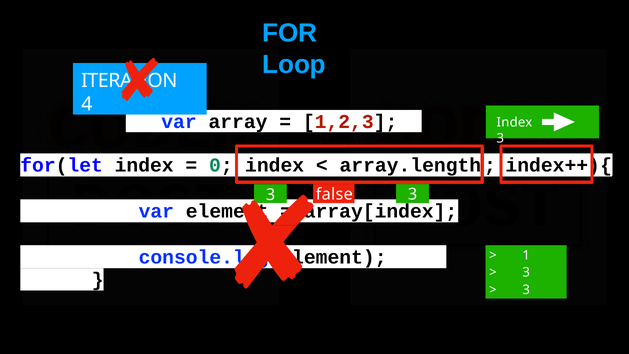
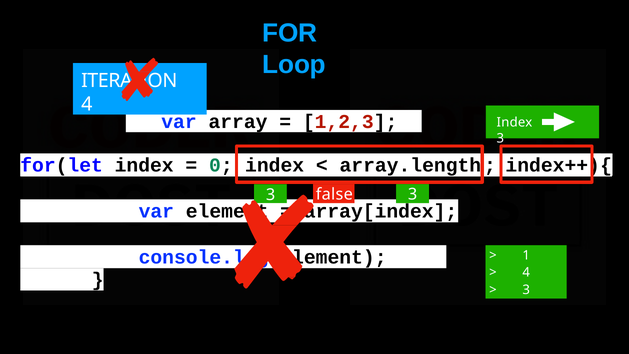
3 at (526, 272): 3 -> 4
